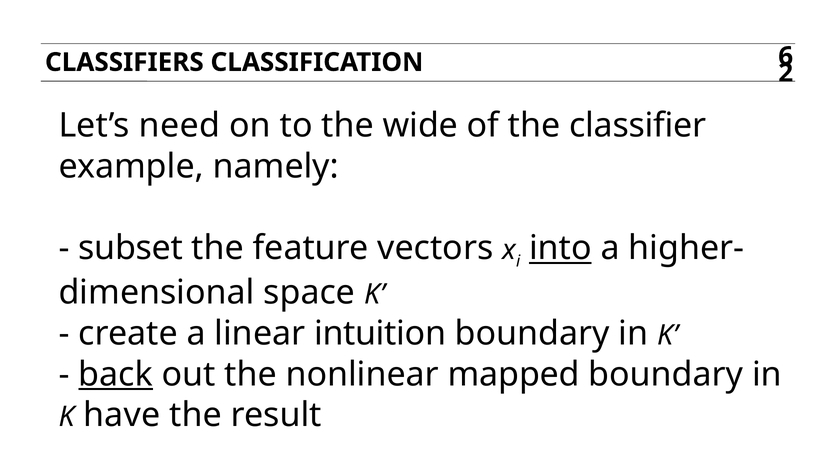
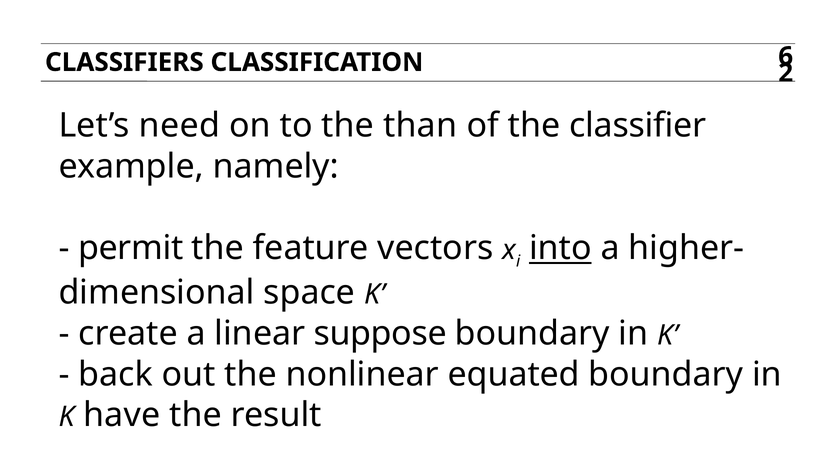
wide: wide -> than
subset: subset -> permit
intuition: intuition -> suppose
back underline: present -> none
mapped: mapped -> equated
